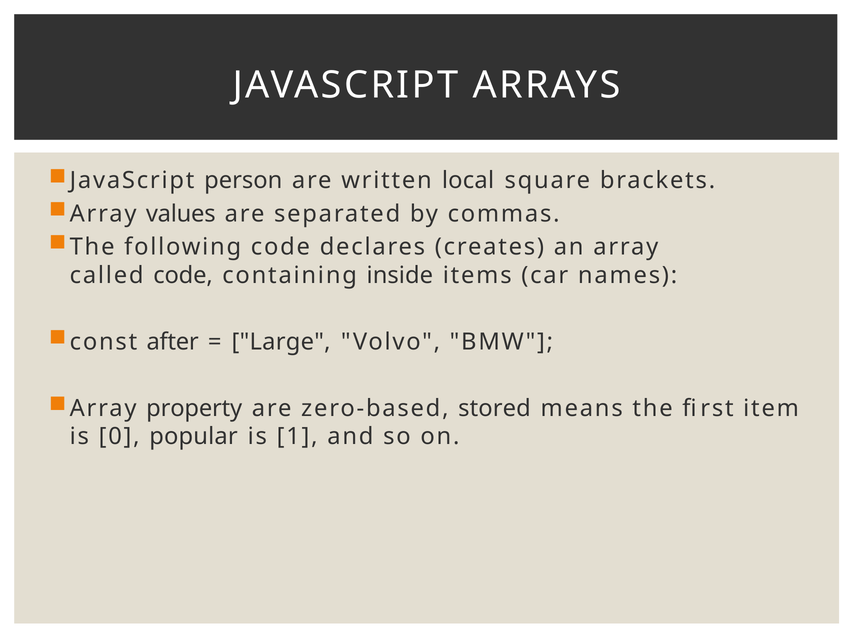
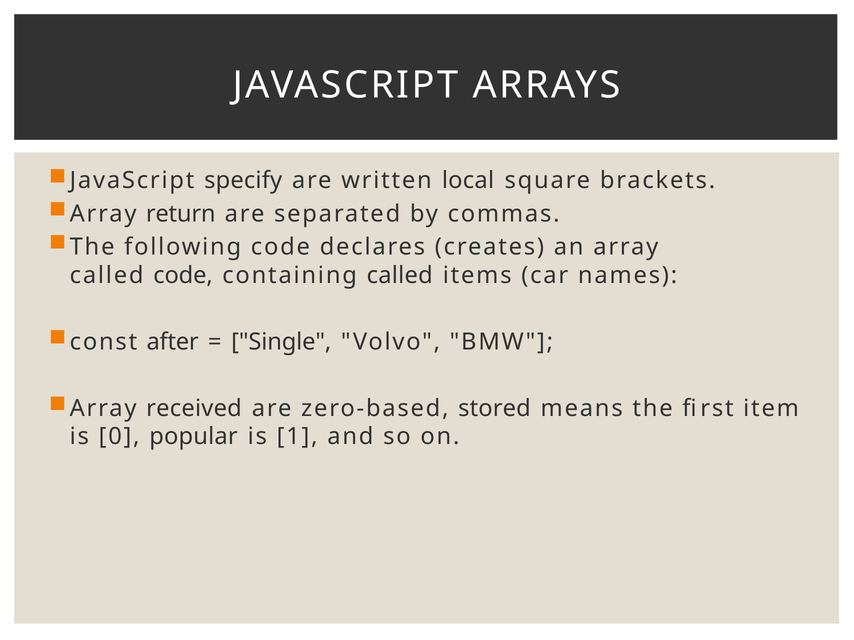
person: person -> specify
values: values -> return
containing inside: inside -> called
Large: Large -> Single
property: property -> received
